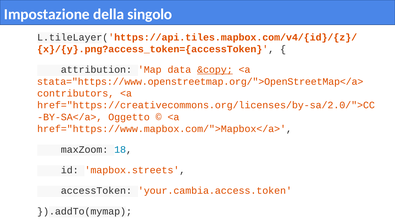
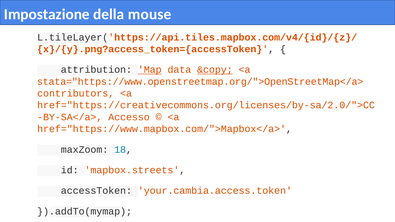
singolo: singolo -> mouse
Map underline: none -> present
Oggetto: Oggetto -> Accesso
